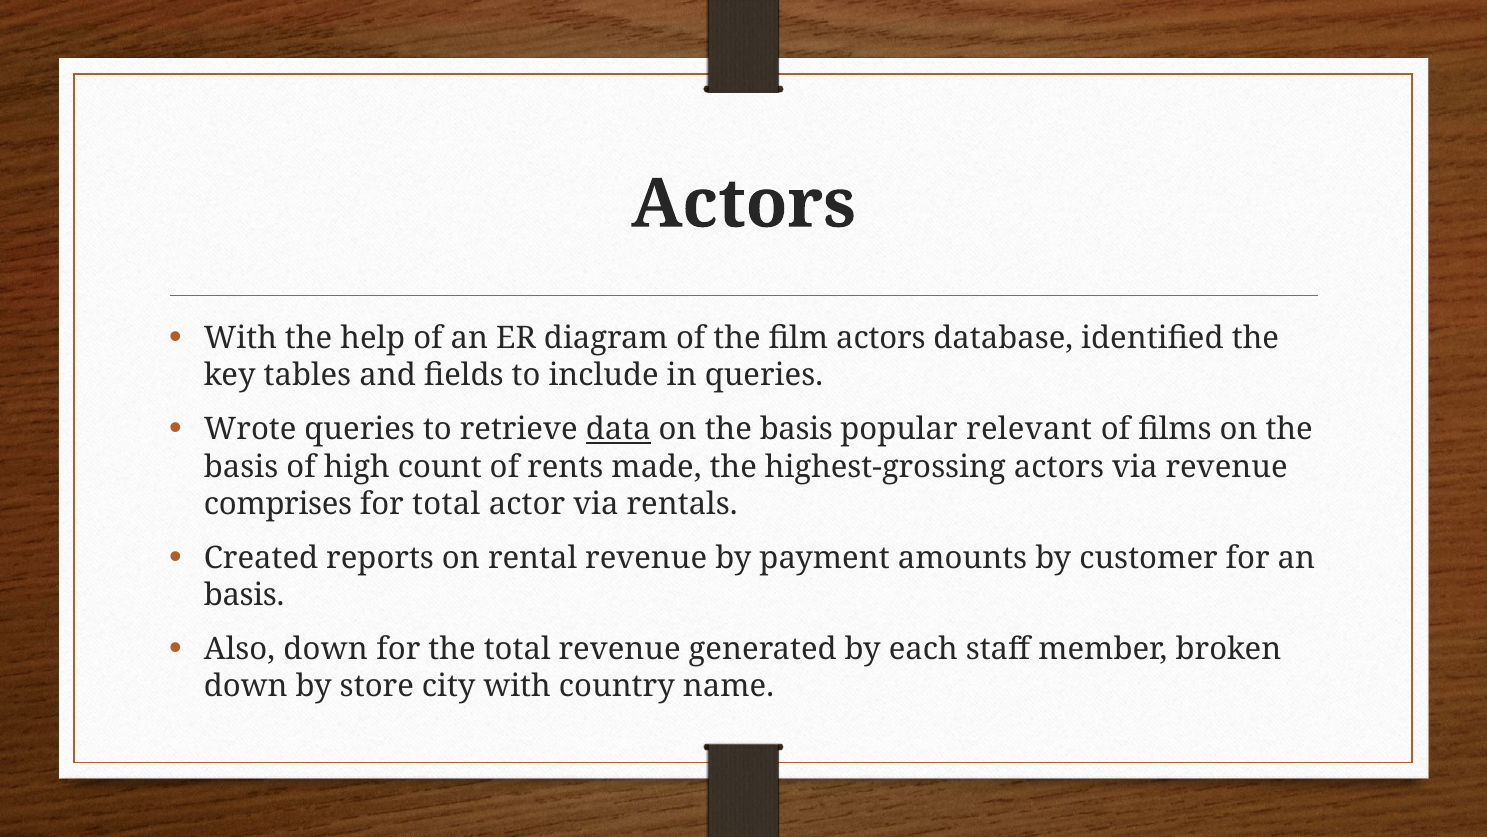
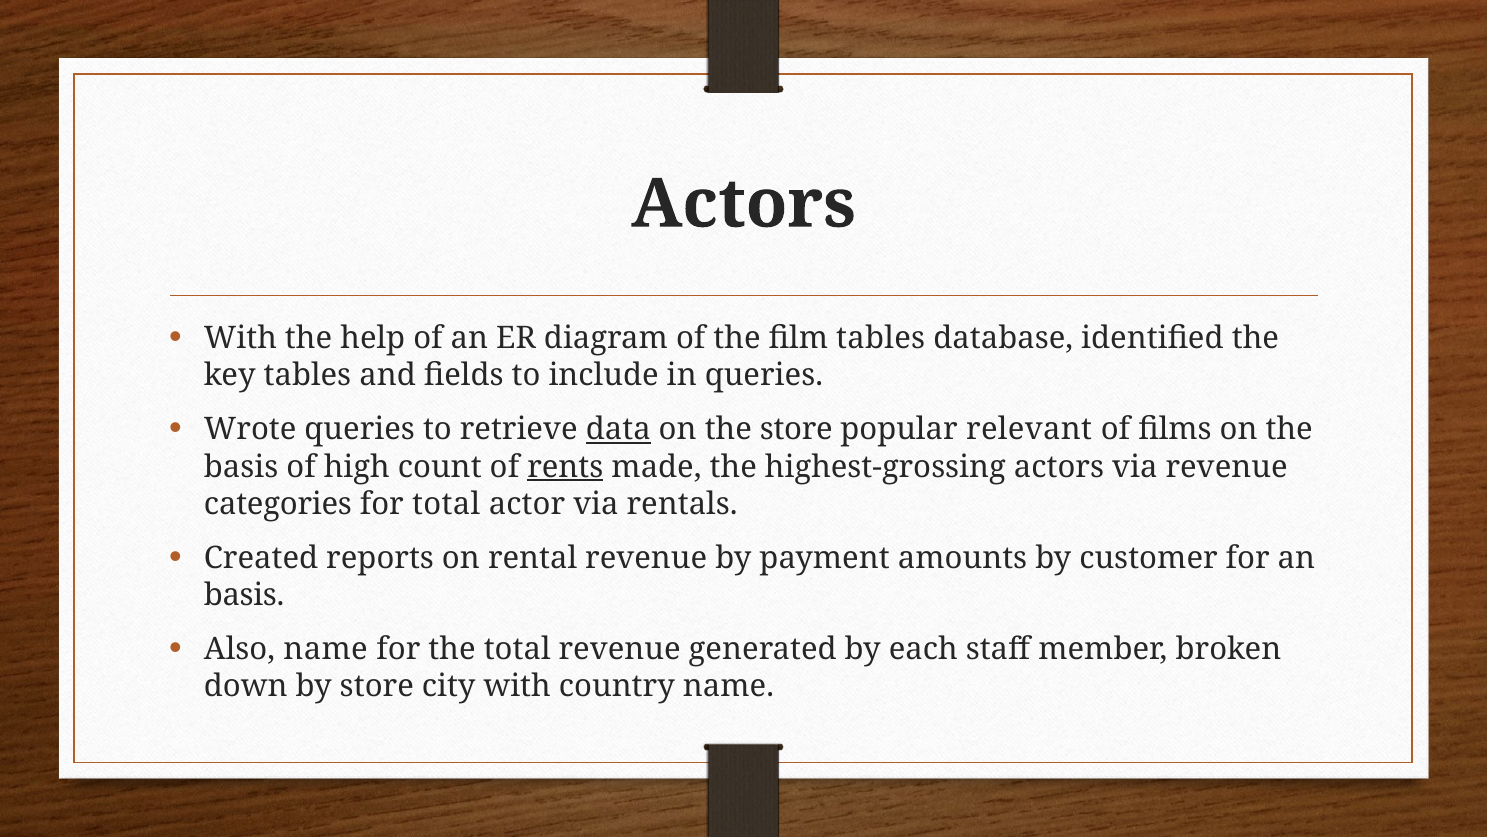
film actors: actors -> tables
basis at (796, 429): basis -> store
rents underline: none -> present
comprises: comprises -> categories
Also down: down -> name
